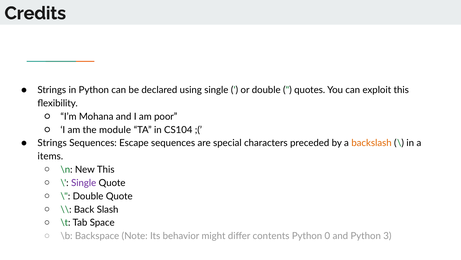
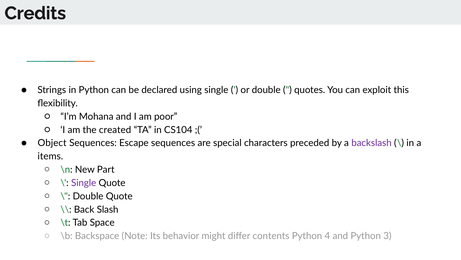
module: module -> created
Strings at (52, 143): Strings -> Object
backslash colour: orange -> purple
New This: This -> Part
0: 0 -> 4
